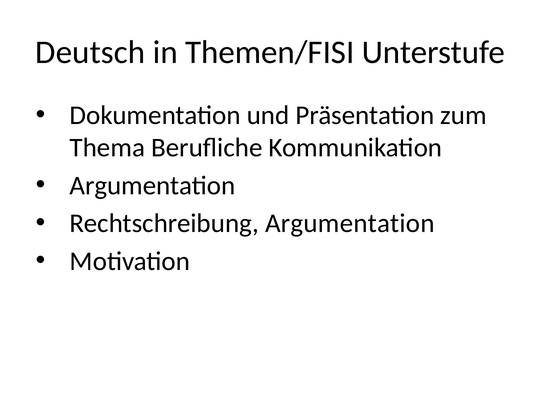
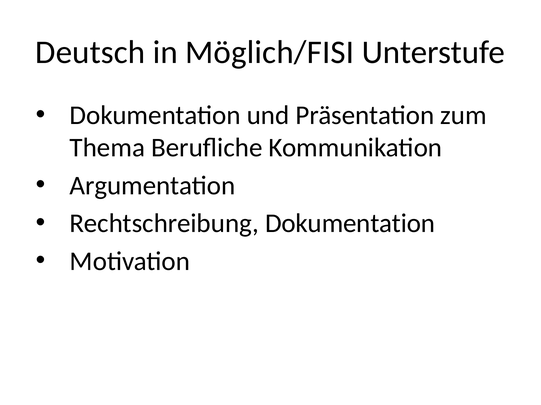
Themen/FISI: Themen/FISI -> Möglich/FISI
Rechtschreibung Argumentation: Argumentation -> Dokumentation
